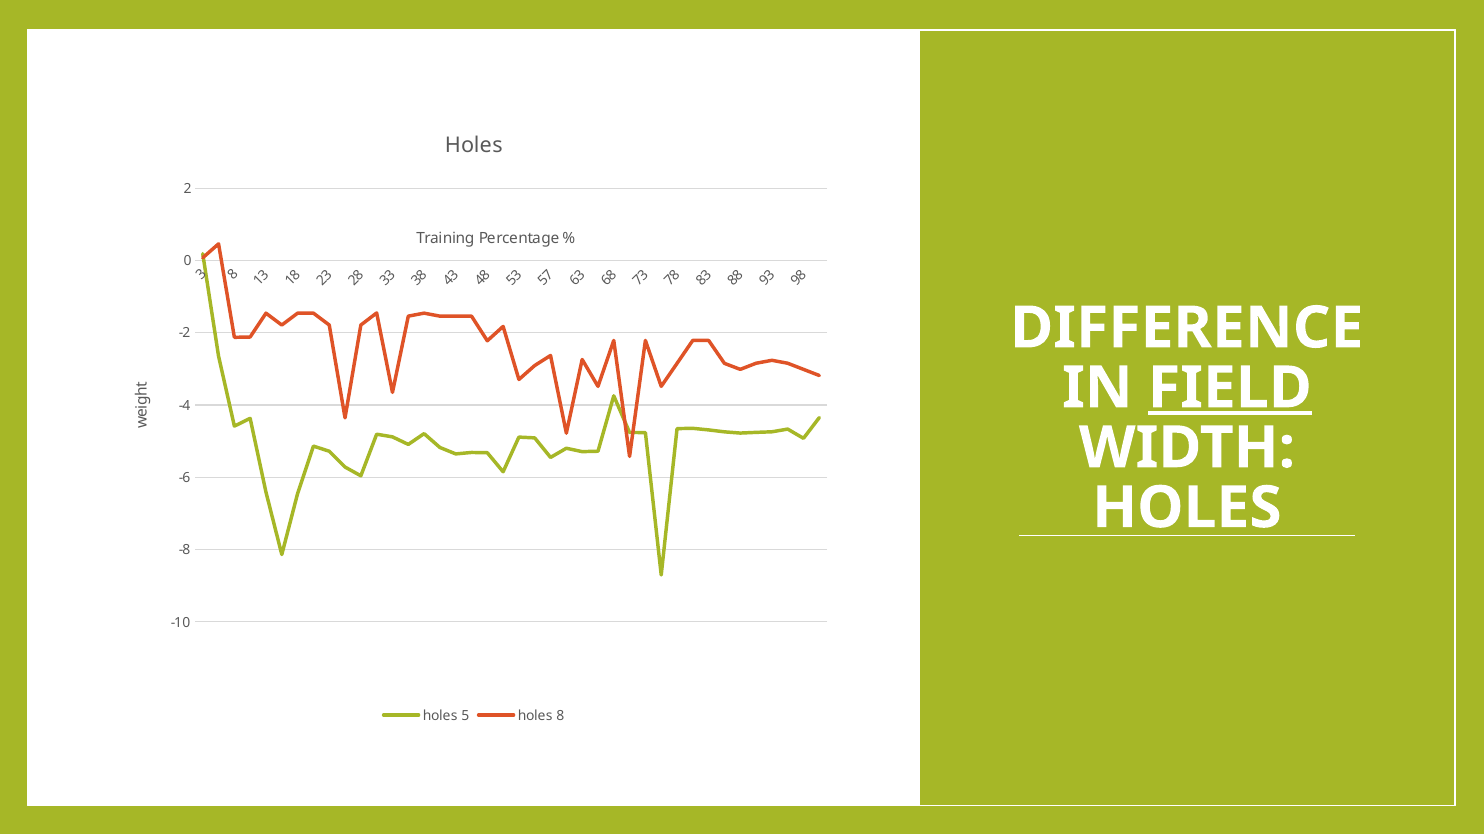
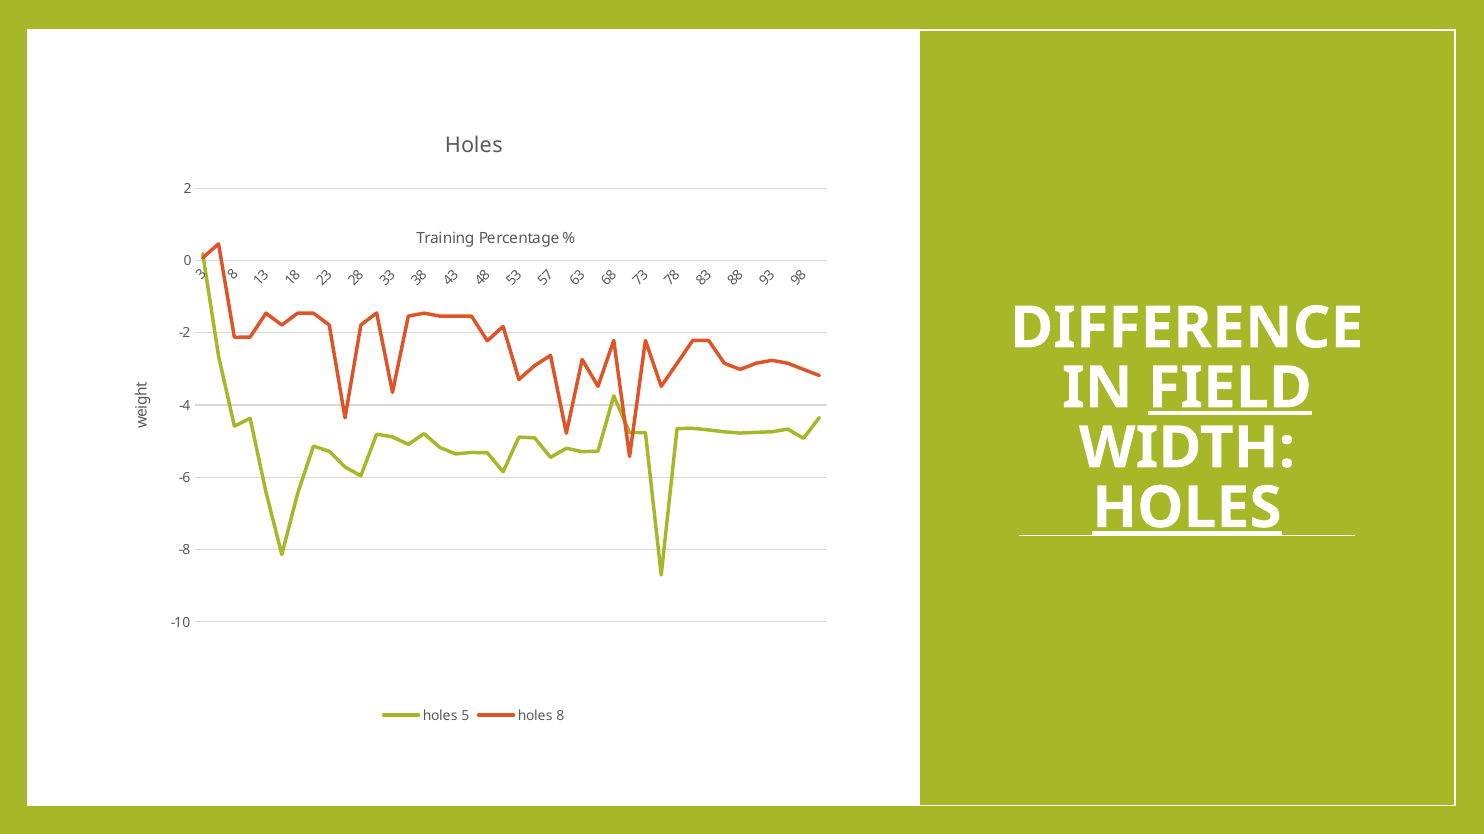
HOLES at (1187, 508) underline: none -> present
